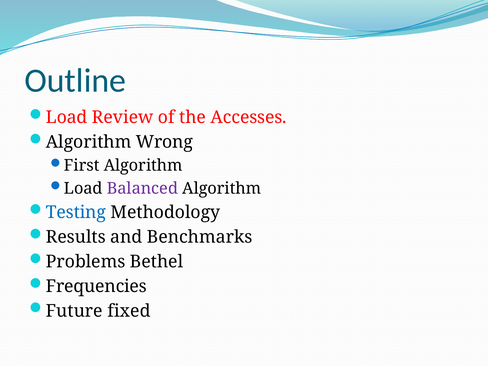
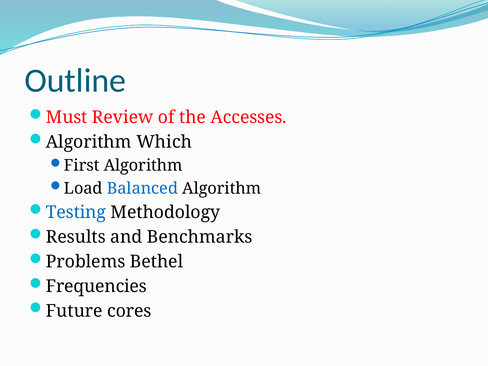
Load at (67, 117): Load -> Must
Wrong: Wrong -> Which
Balanced colour: purple -> blue
fixed: fixed -> cores
